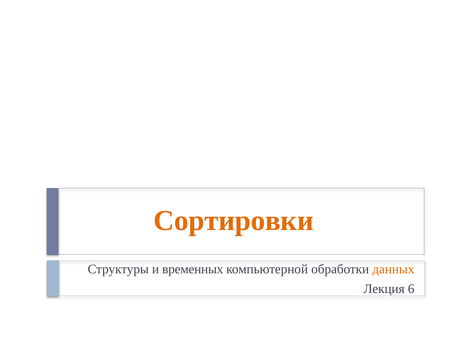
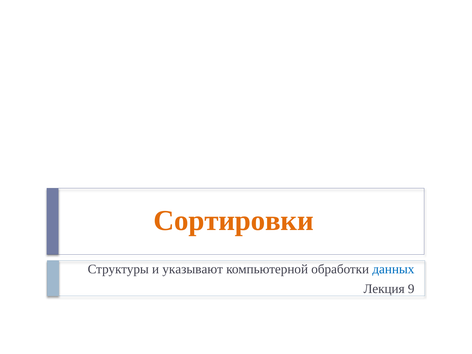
временных: временных -> указывают
данных colour: orange -> blue
6: 6 -> 9
